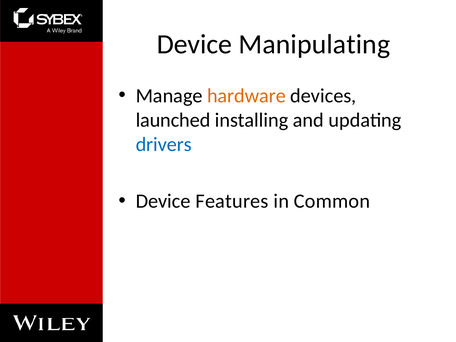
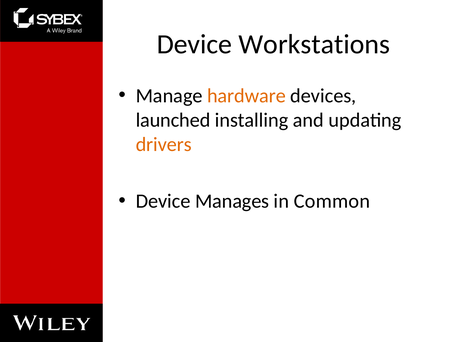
Manipulating: Manipulating -> Workstations
drivers colour: blue -> orange
Features: Features -> Manages
